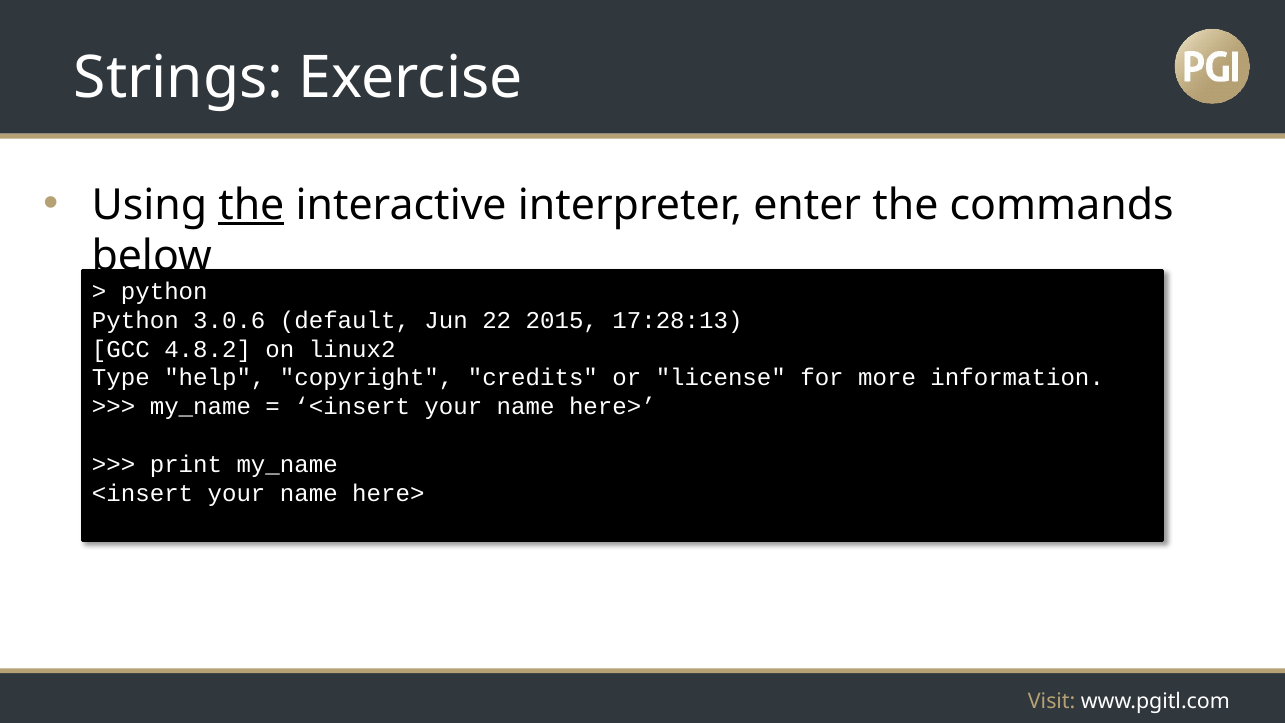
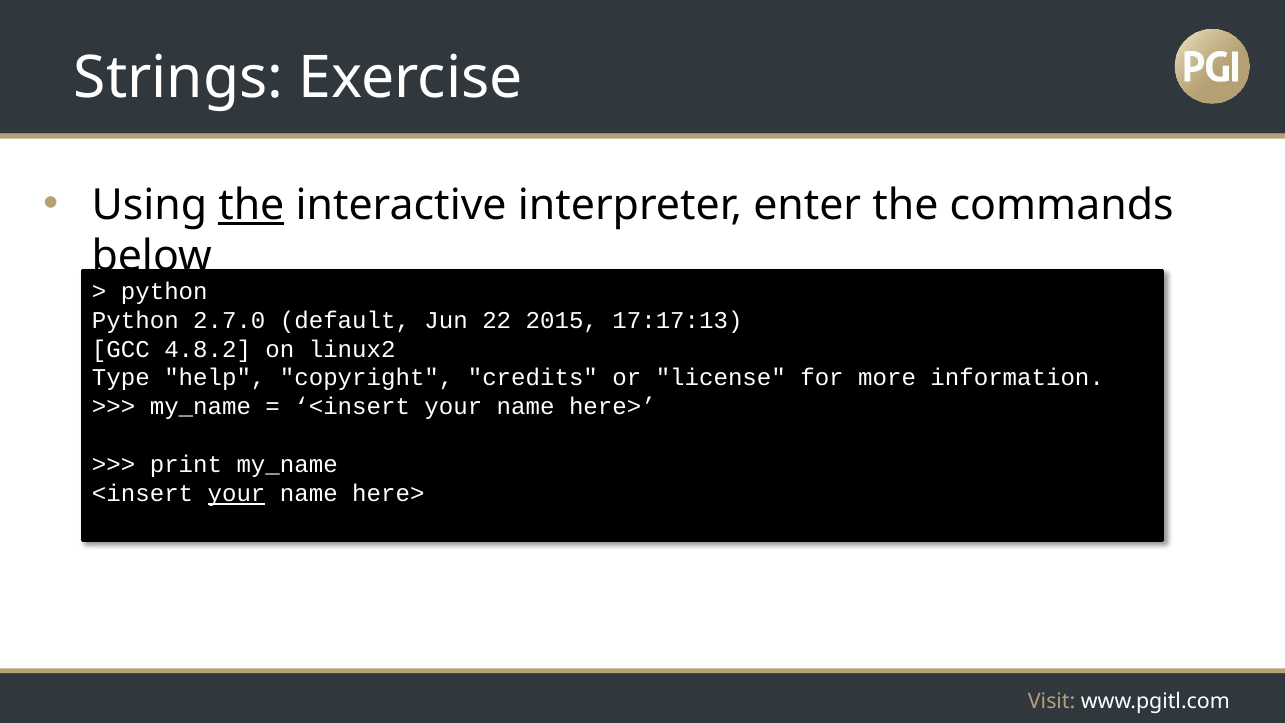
3.0.6: 3.0.6 -> 2.7.0
17:28:13: 17:28:13 -> 17:17:13
your at (237, 494) underline: none -> present
